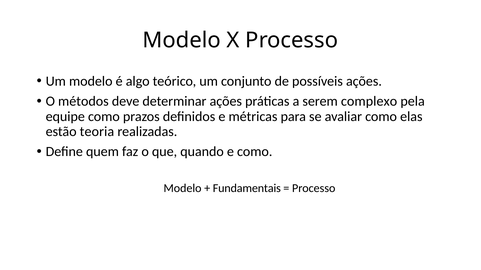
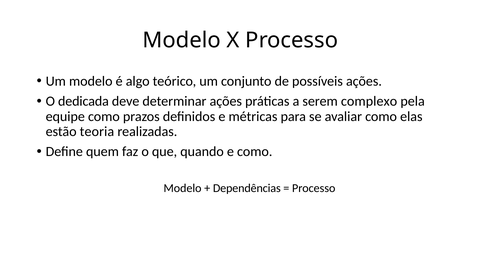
métodos: métodos -> dedicada
Fundamentais: Fundamentais -> Dependências
